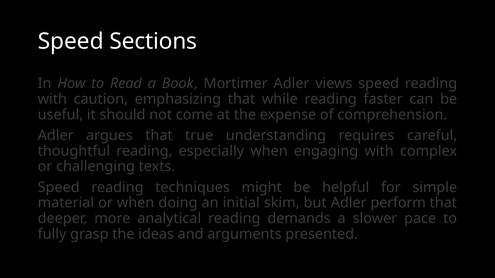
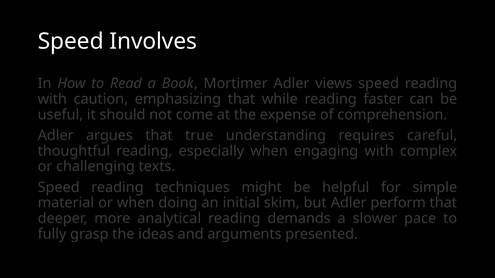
Sections: Sections -> Involves
